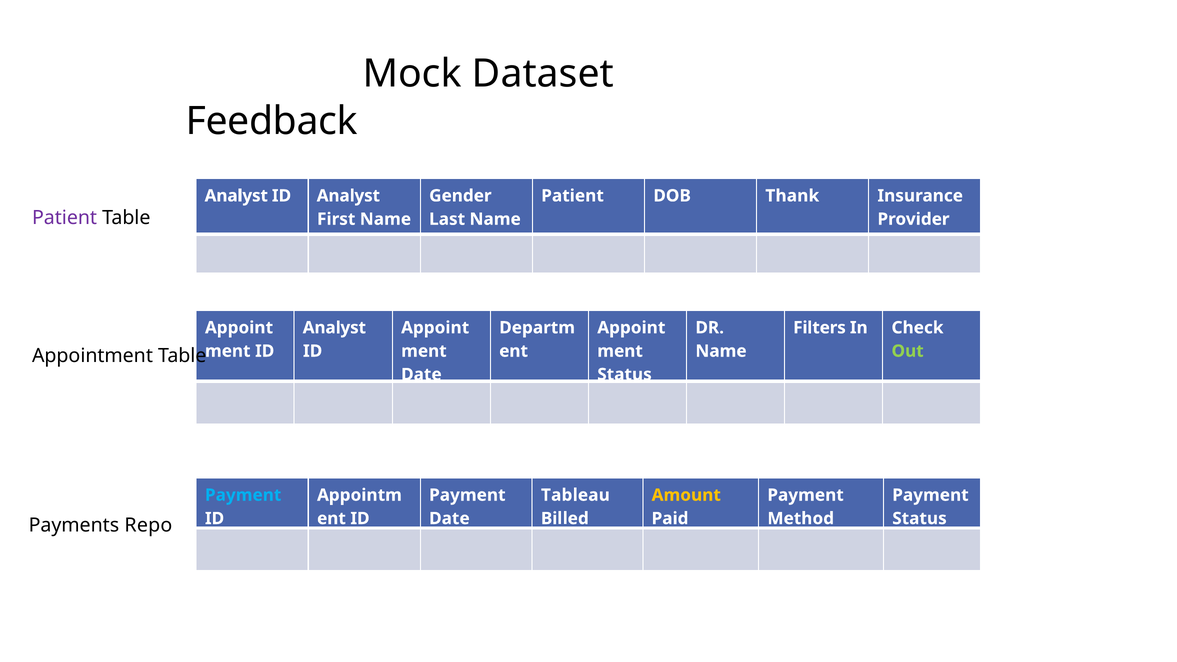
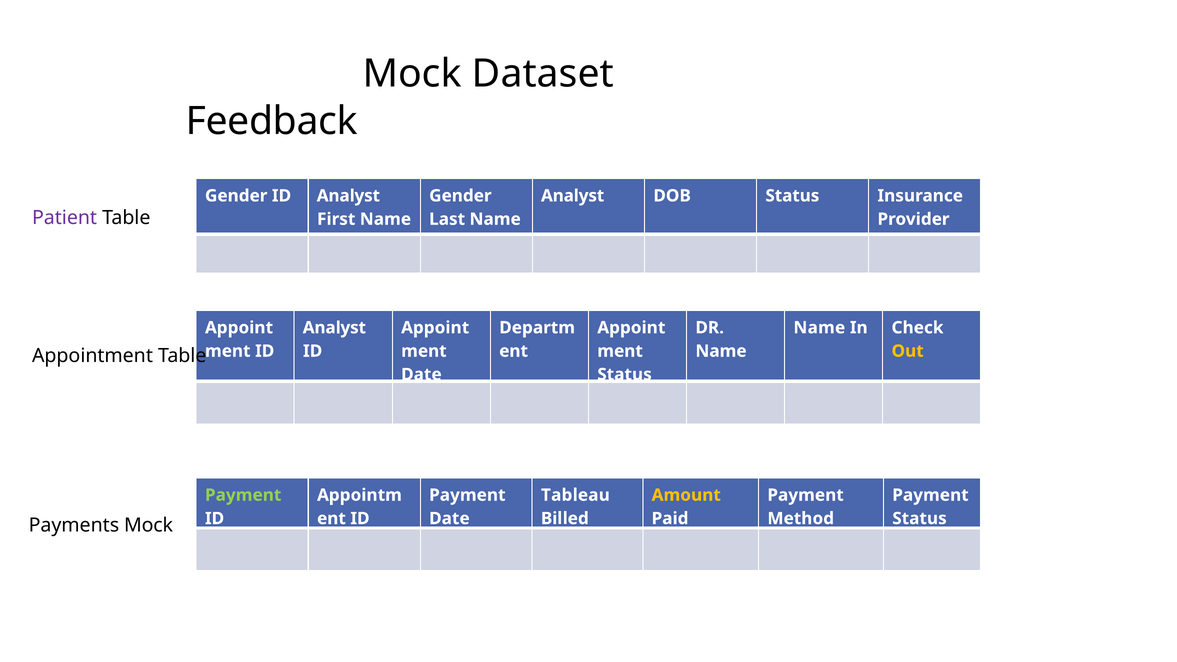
Analyst at (236, 196): Analyst -> Gender
Patient at (573, 196): Patient -> Analyst
DOB Thank: Thank -> Status
Filters at (819, 328): Filters -> Name
Out colour: light green -> yellow
Payment at (243, 495) colour: light blue -> light green
Payments Repo: Repo -> Mock
